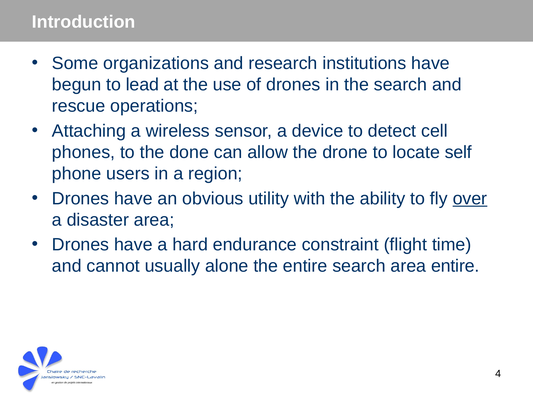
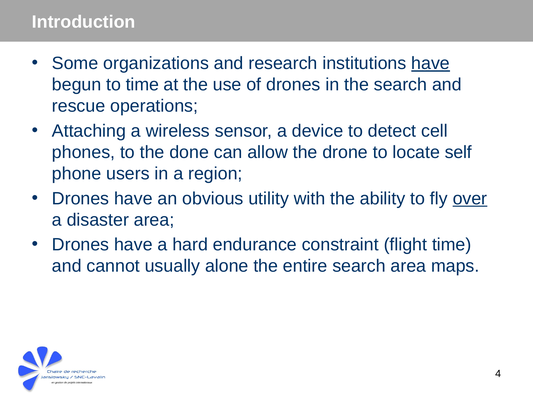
have at (431, 63) underline: none -> present
to lead: lead -> time
area entire: entire -> maps
